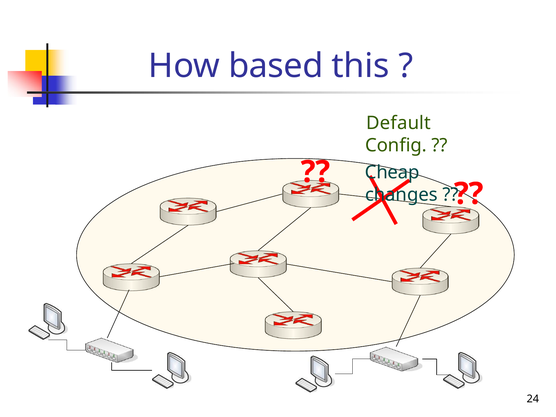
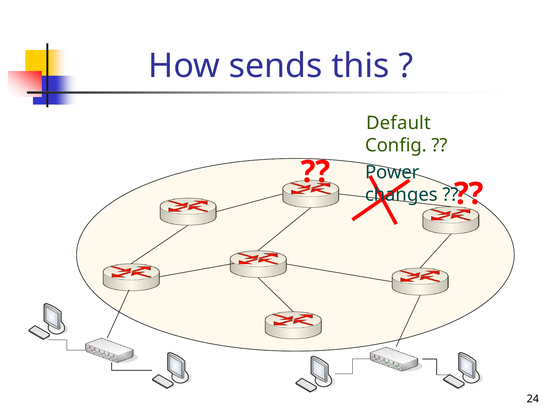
based: based -> sends
Cheap: Cheap -> Power
